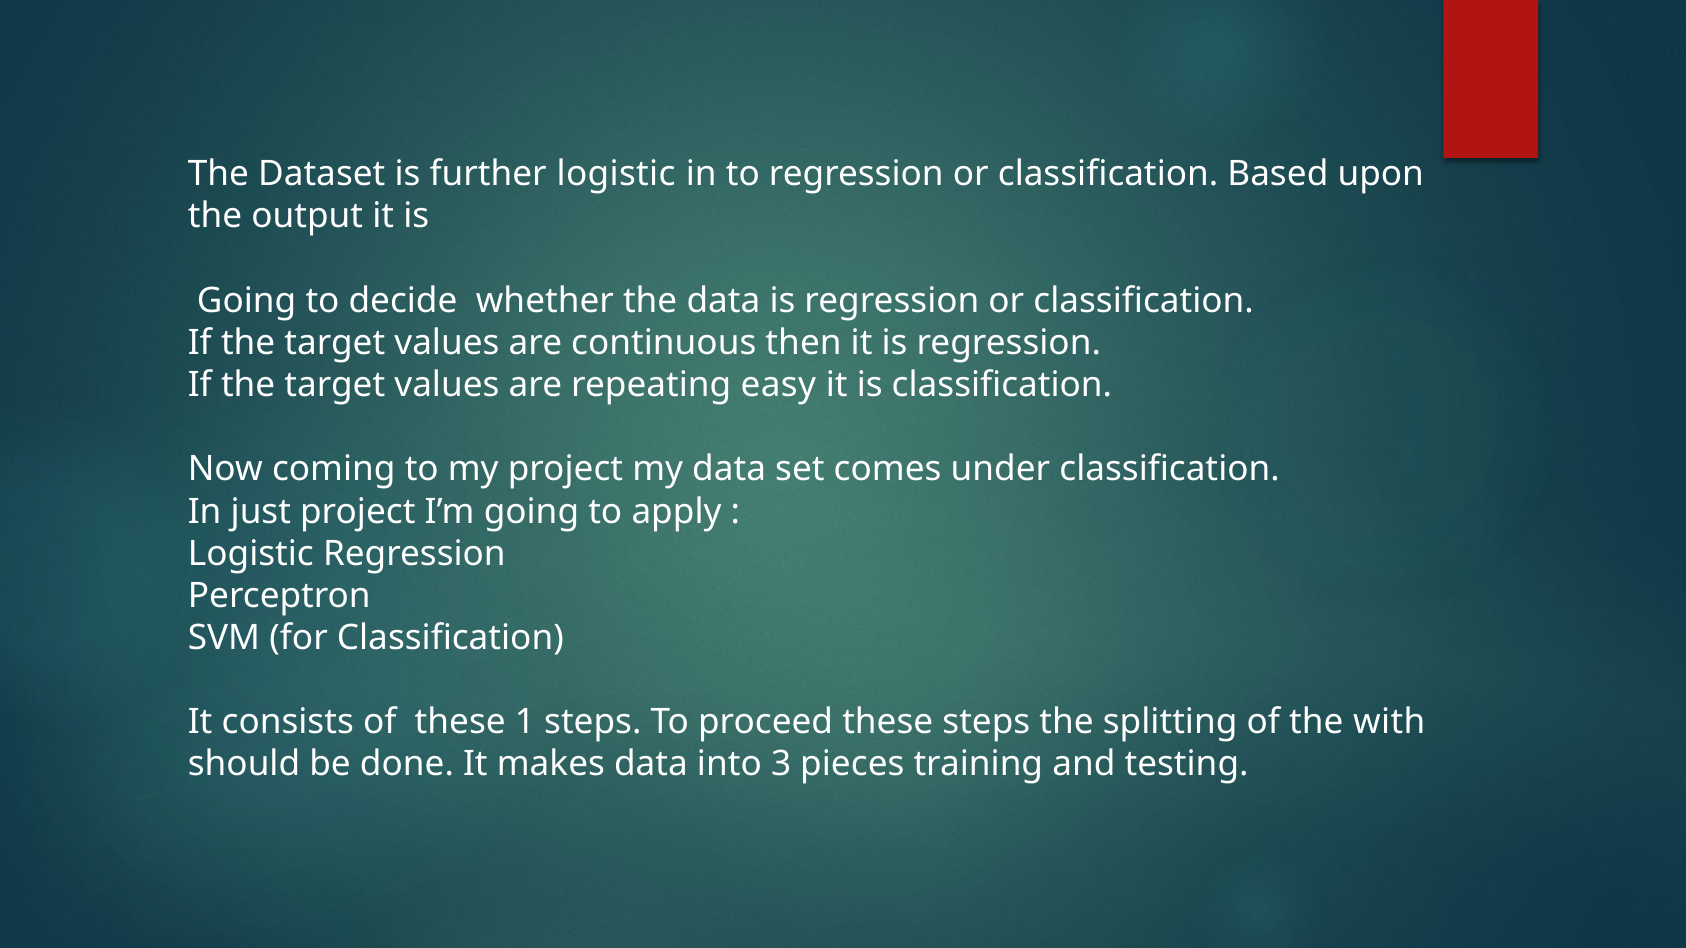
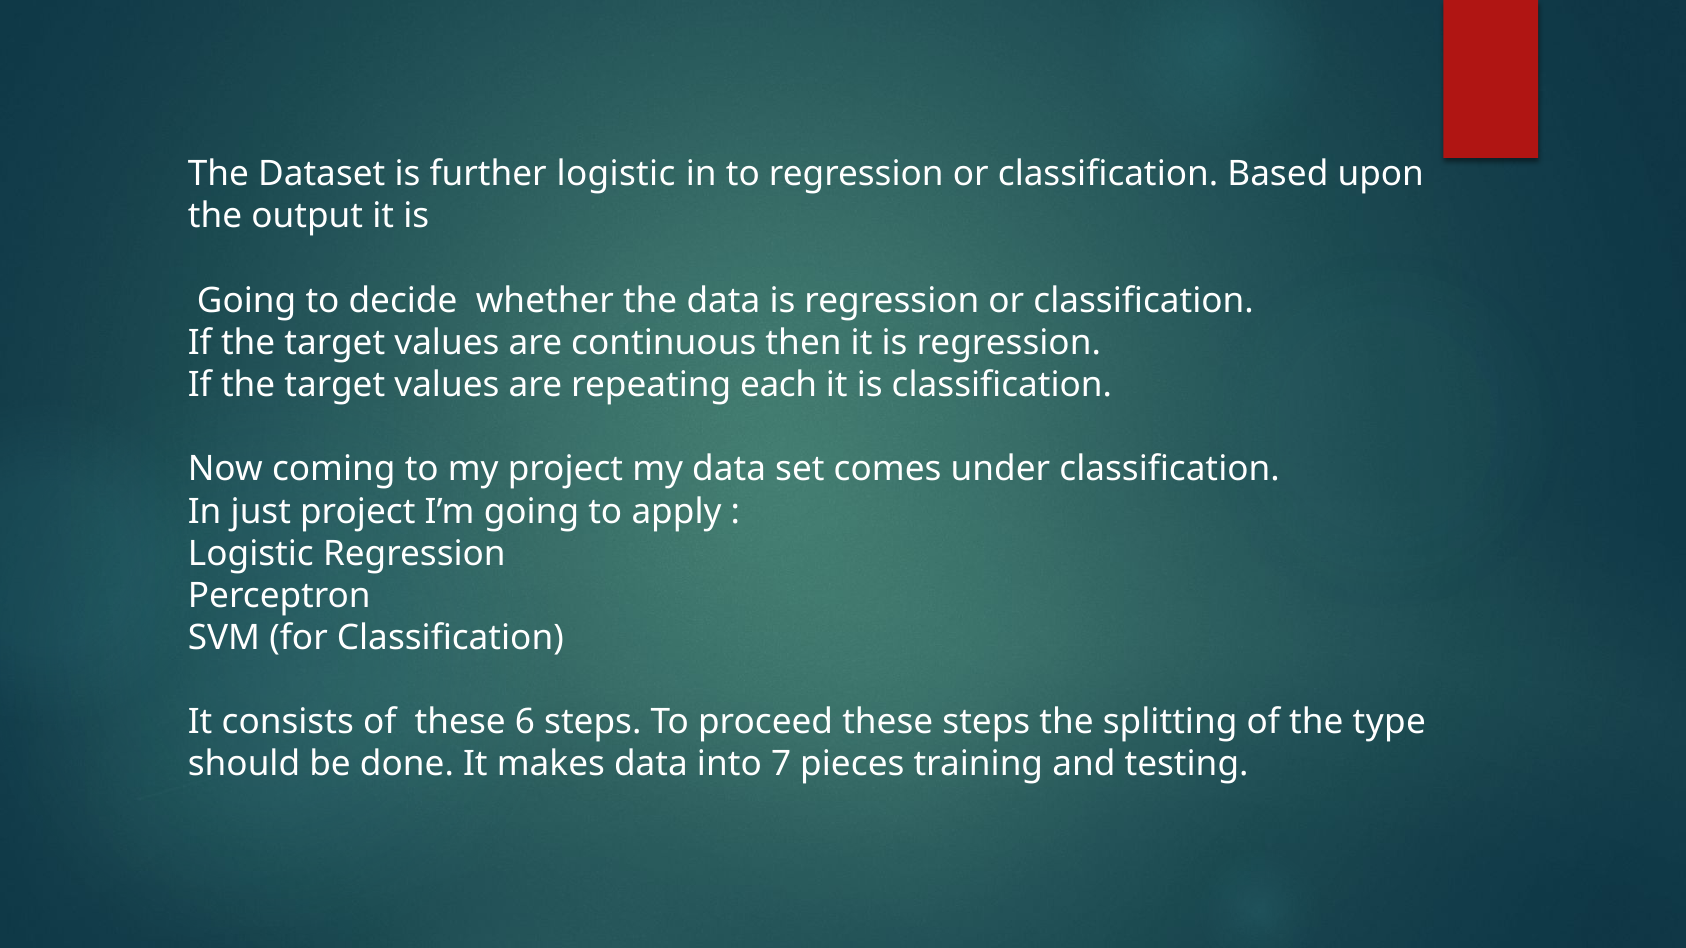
easy: easy -> each
1: 1 -> 6
with: with -> type
3: 3 -> 7
